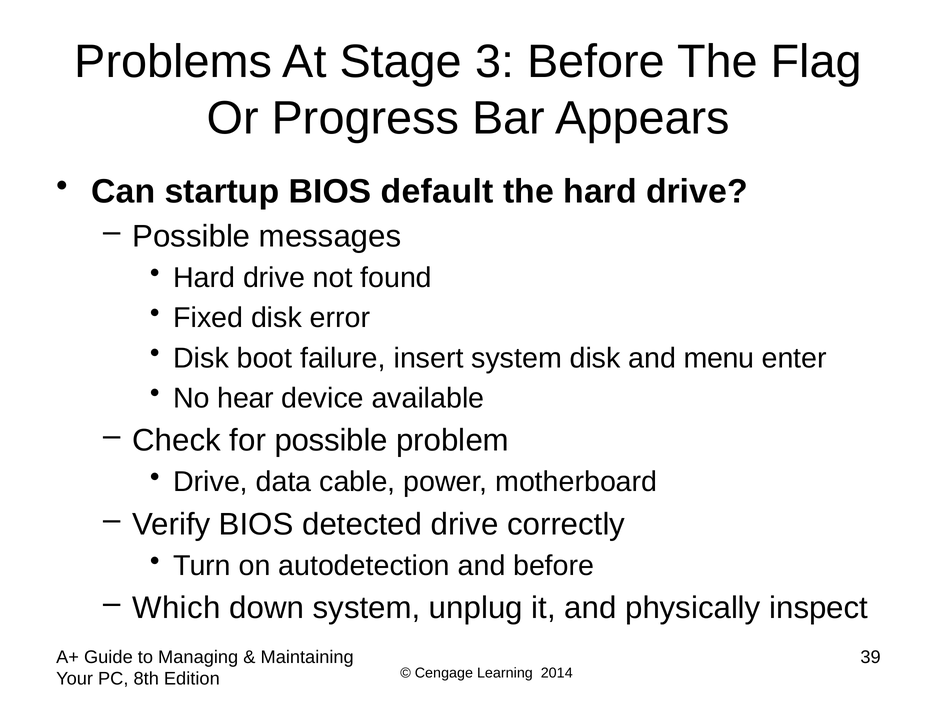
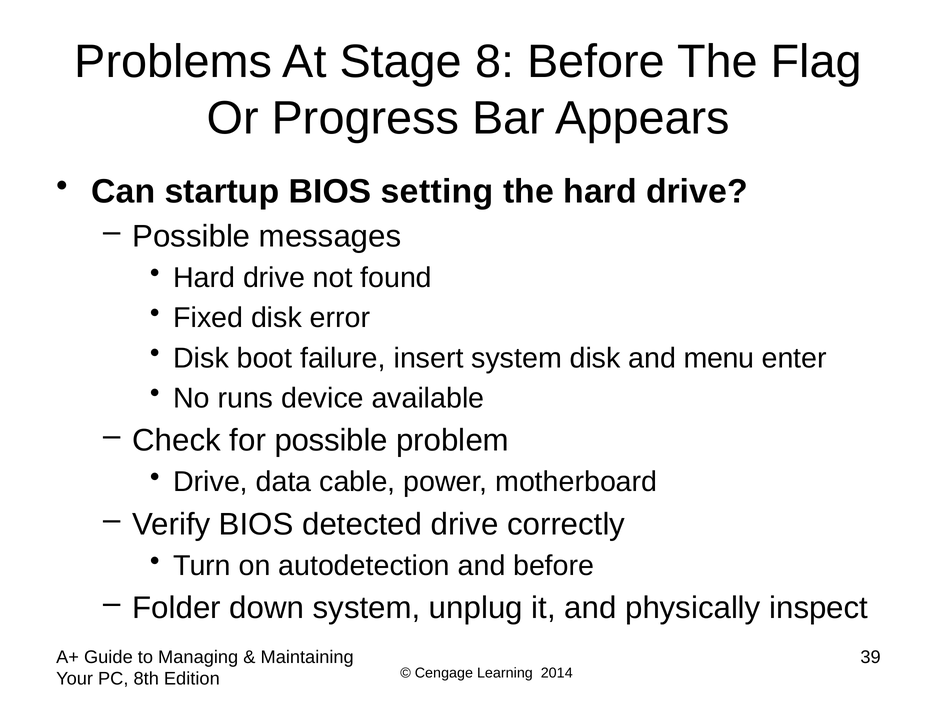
3: 3 -> 8
default: default -> setting
hear: hear -> runs
Which: Which -> Folder
